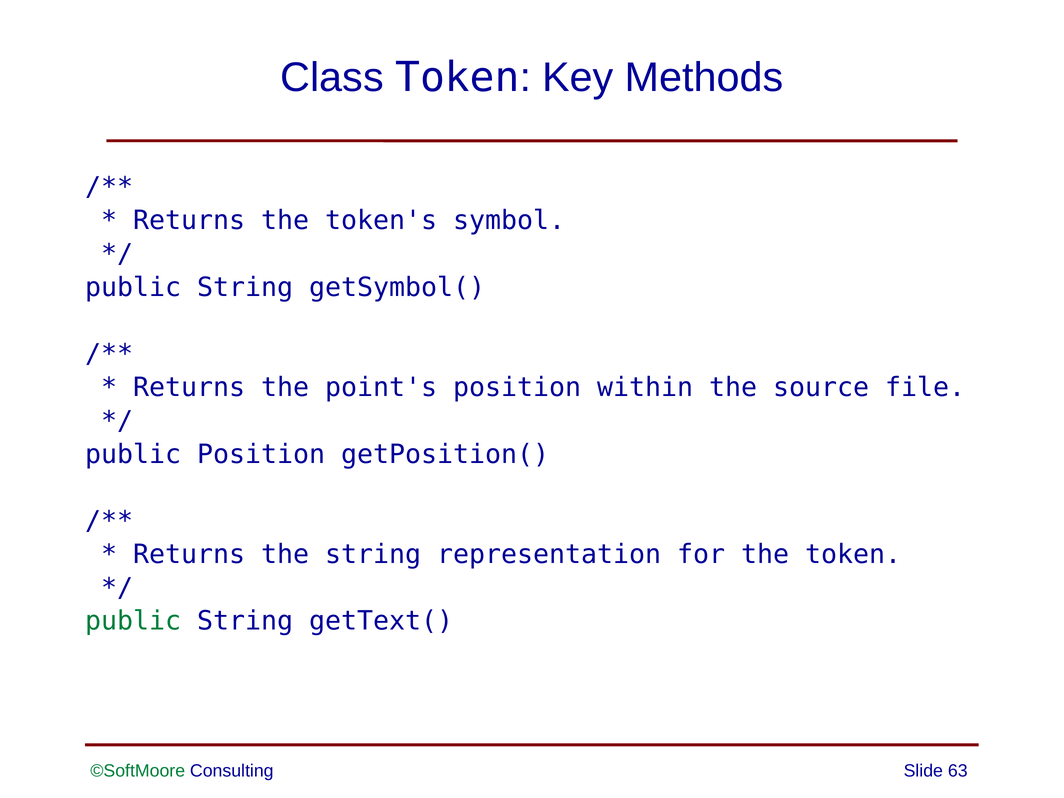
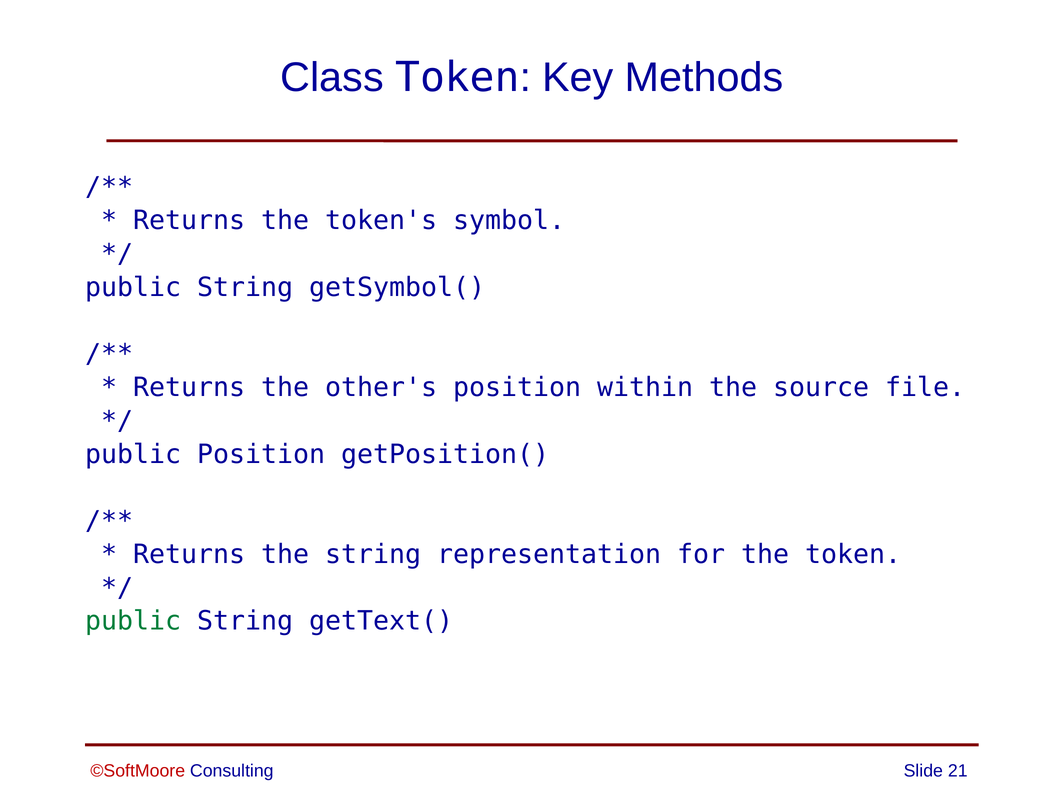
point's: point's -> other's
©SoftMoore colour: green -> red
63: 63 -> 21
